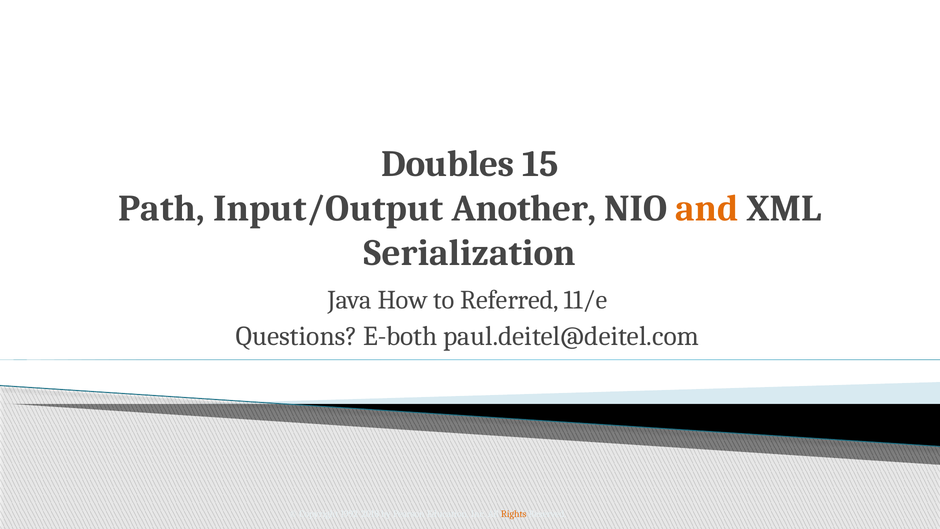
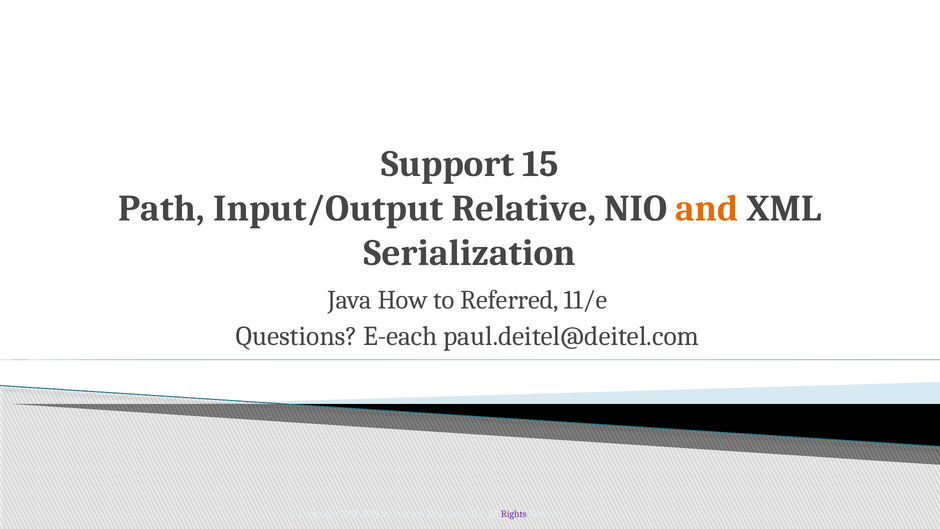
Doubles: Doubles -> Support
Another: Another -> Relative
E-both: E-both -> E-each
Rights colour: orange -> purple
